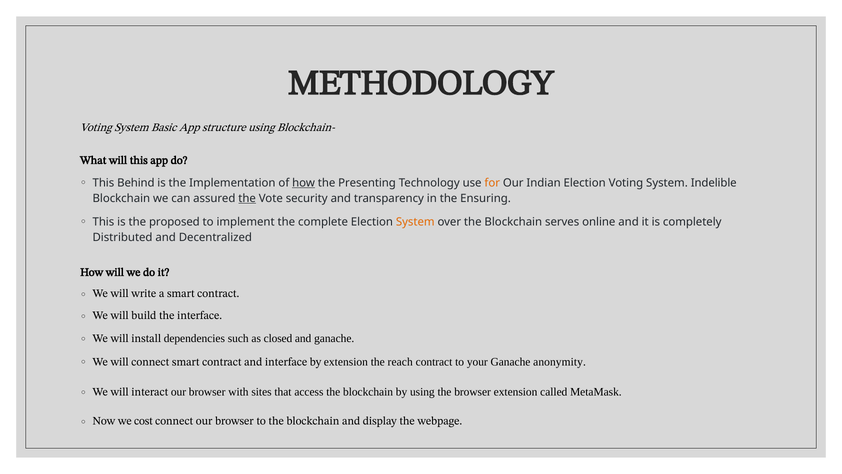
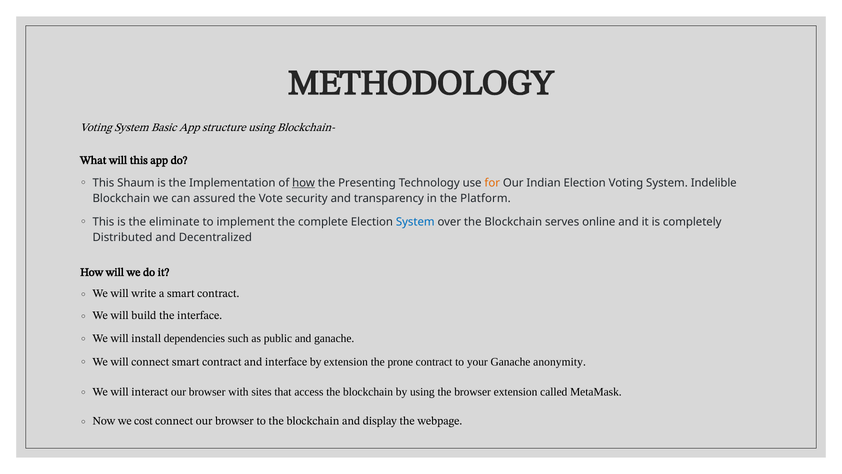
Behind: Behind -> Shaum
the at (247, 198) underline: present -> none
Ensuring: Ensuring -> Platform
proposed: proposed -> eliminate
System at (415, 222) colour: orange -> blue
closed: closed -> public
reach: reach -> prone
